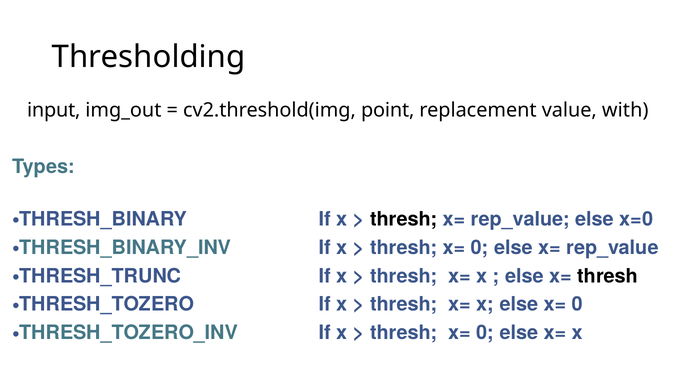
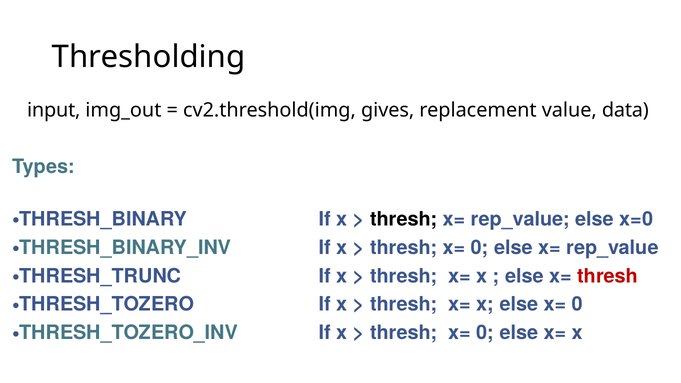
point: point -> gives
with: with -> data
thresh at (608, 276) colour: black -> red
